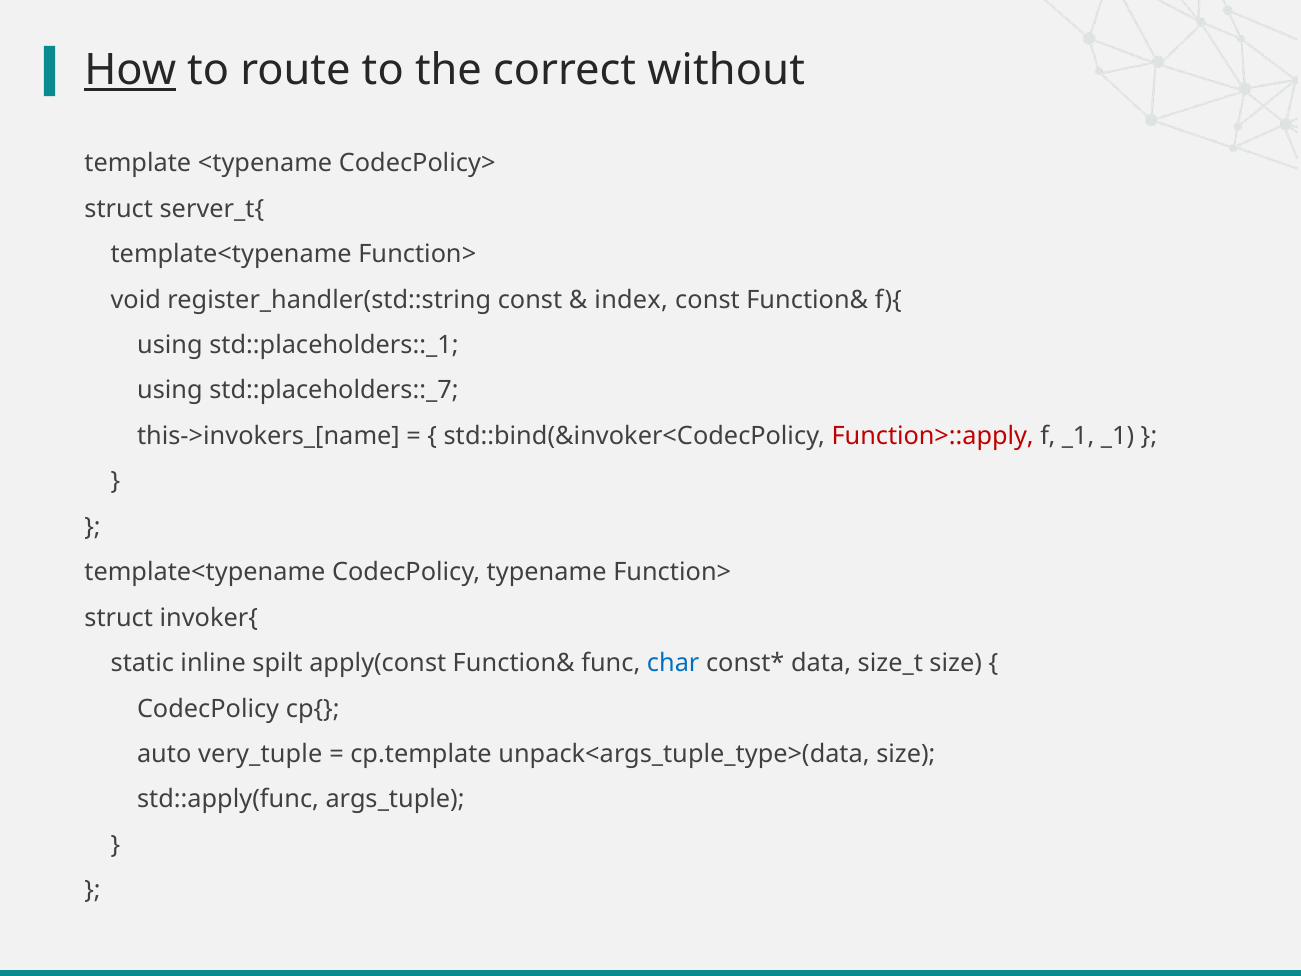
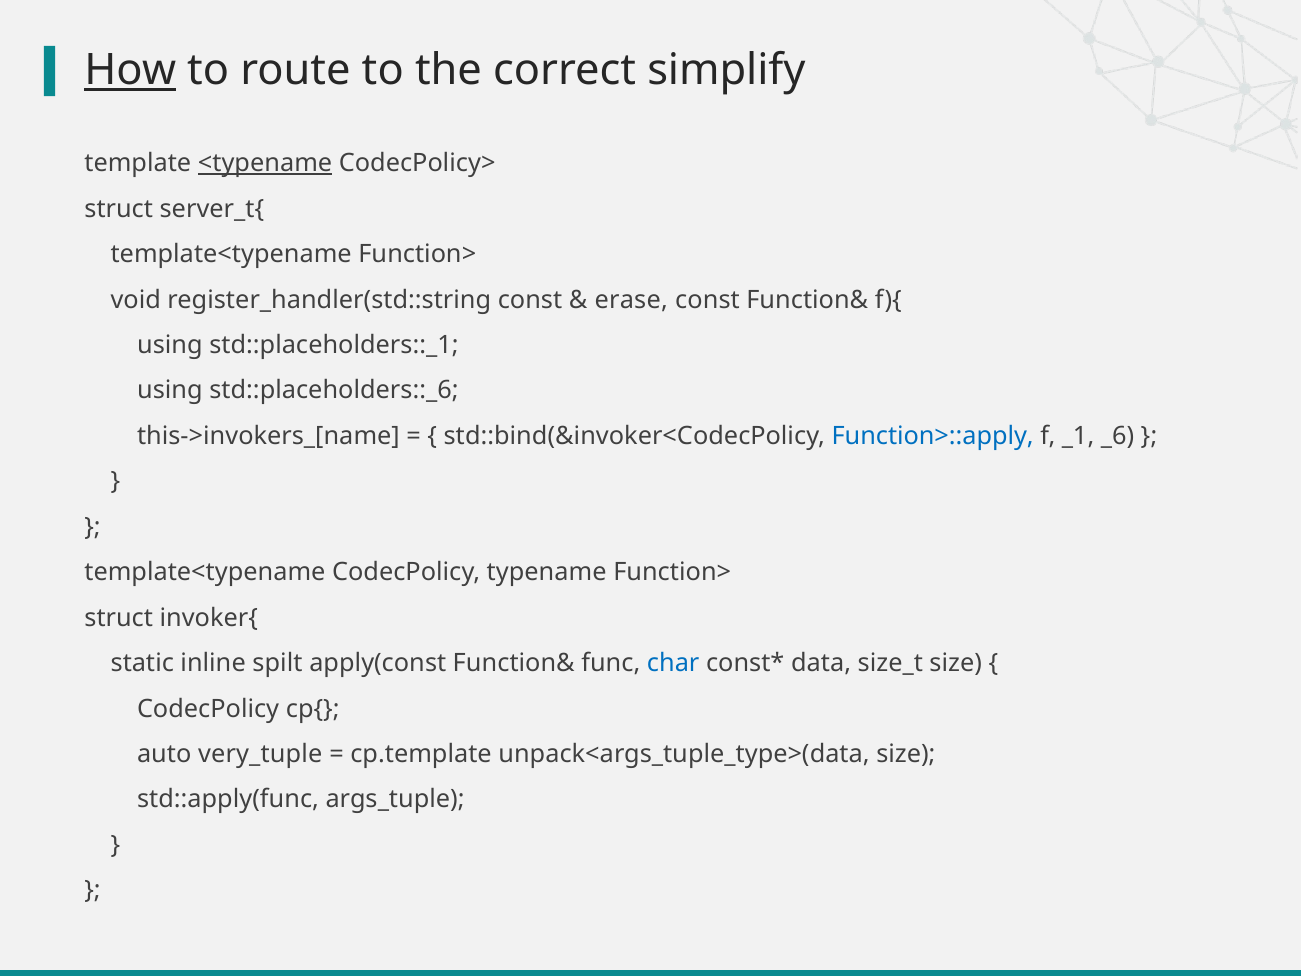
without: without -> simplify
<typename underline: none -> present
index: index -> erase
std::placeholders::_7: std::placeholders::_7 -> std::placeholders::_6
Function>::apply colour: red -> blue
_1 _1: _1 -> _6
